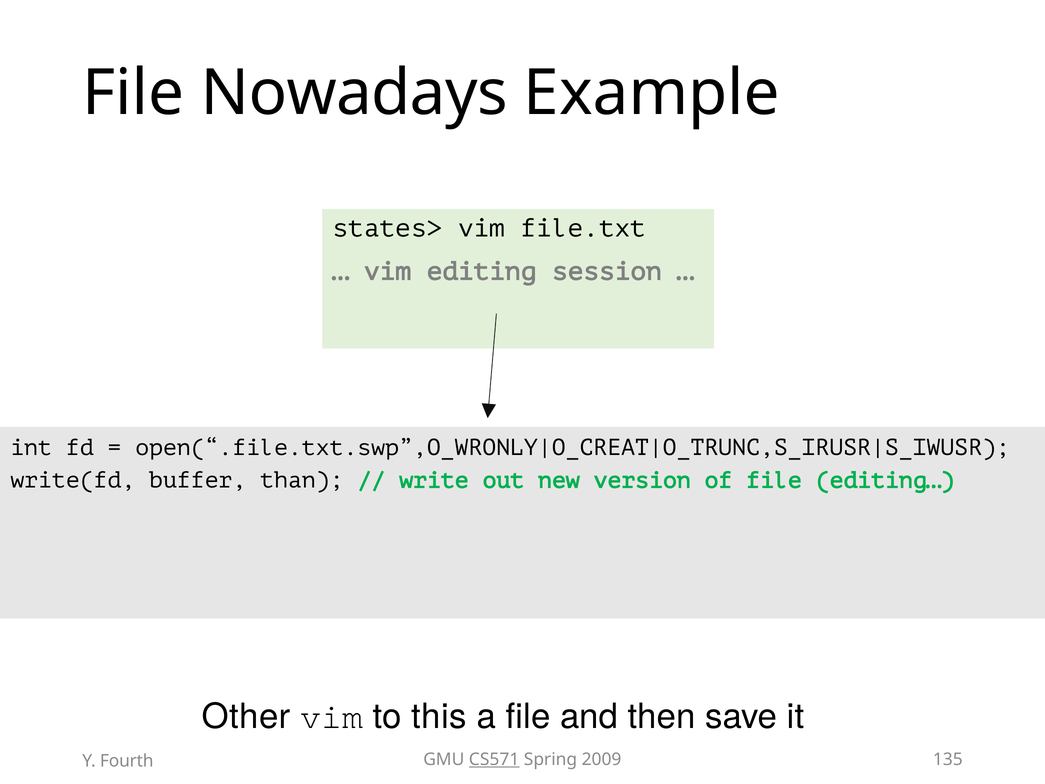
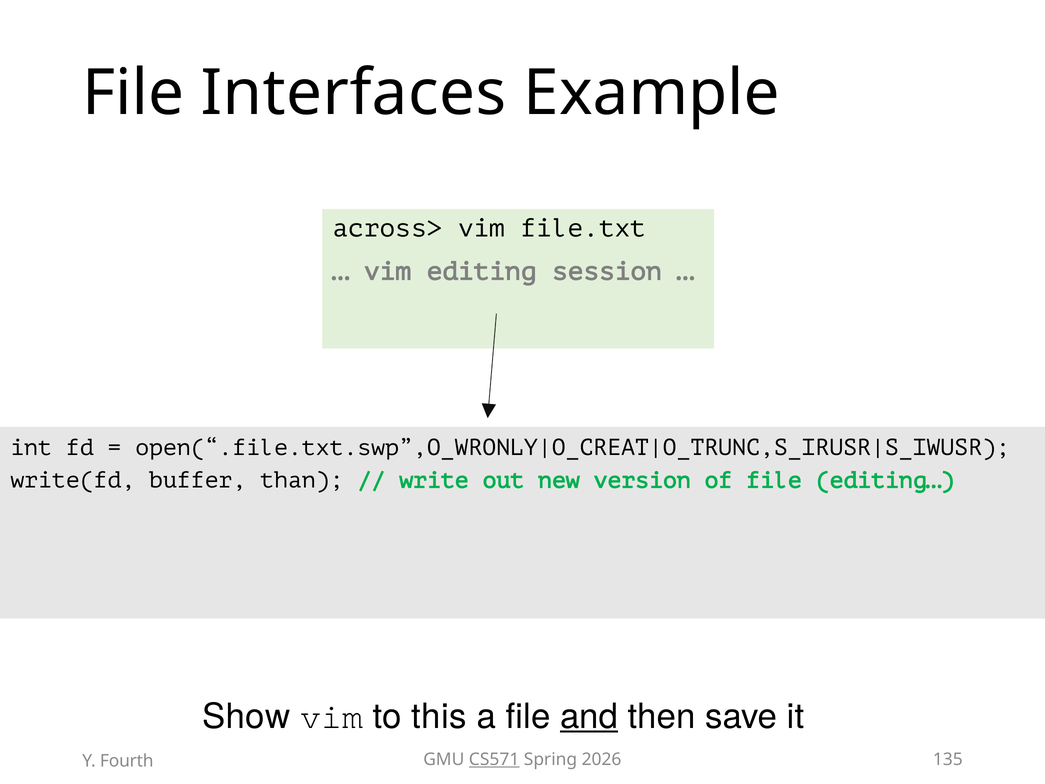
Nowadays: Nowadays -> Interfaces
states>: states> -> across>
Other: Other -> Show
and underline: none -> present
2009: 2009 -> 2026
